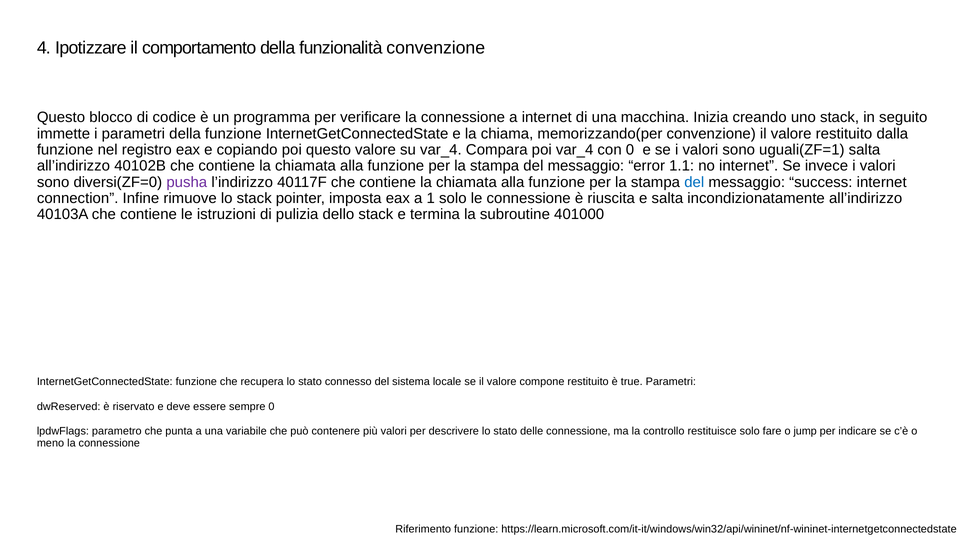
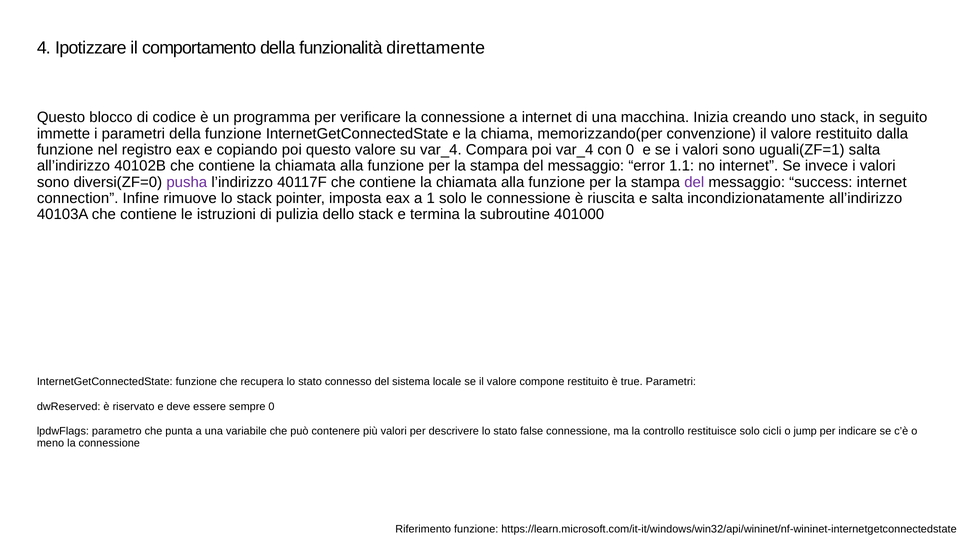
funzionalità convenzione: convenzione -> direttamente
del at (694, 182) colour: blue -> purple
delle: delle -> false
fare: fare -> cicli
